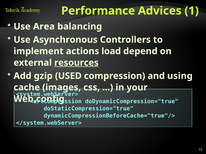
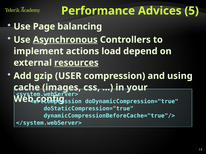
1: 1 -> 5
Area: Area -> Page
Asynchronous underline: none -> present
USED: USED -> USER
